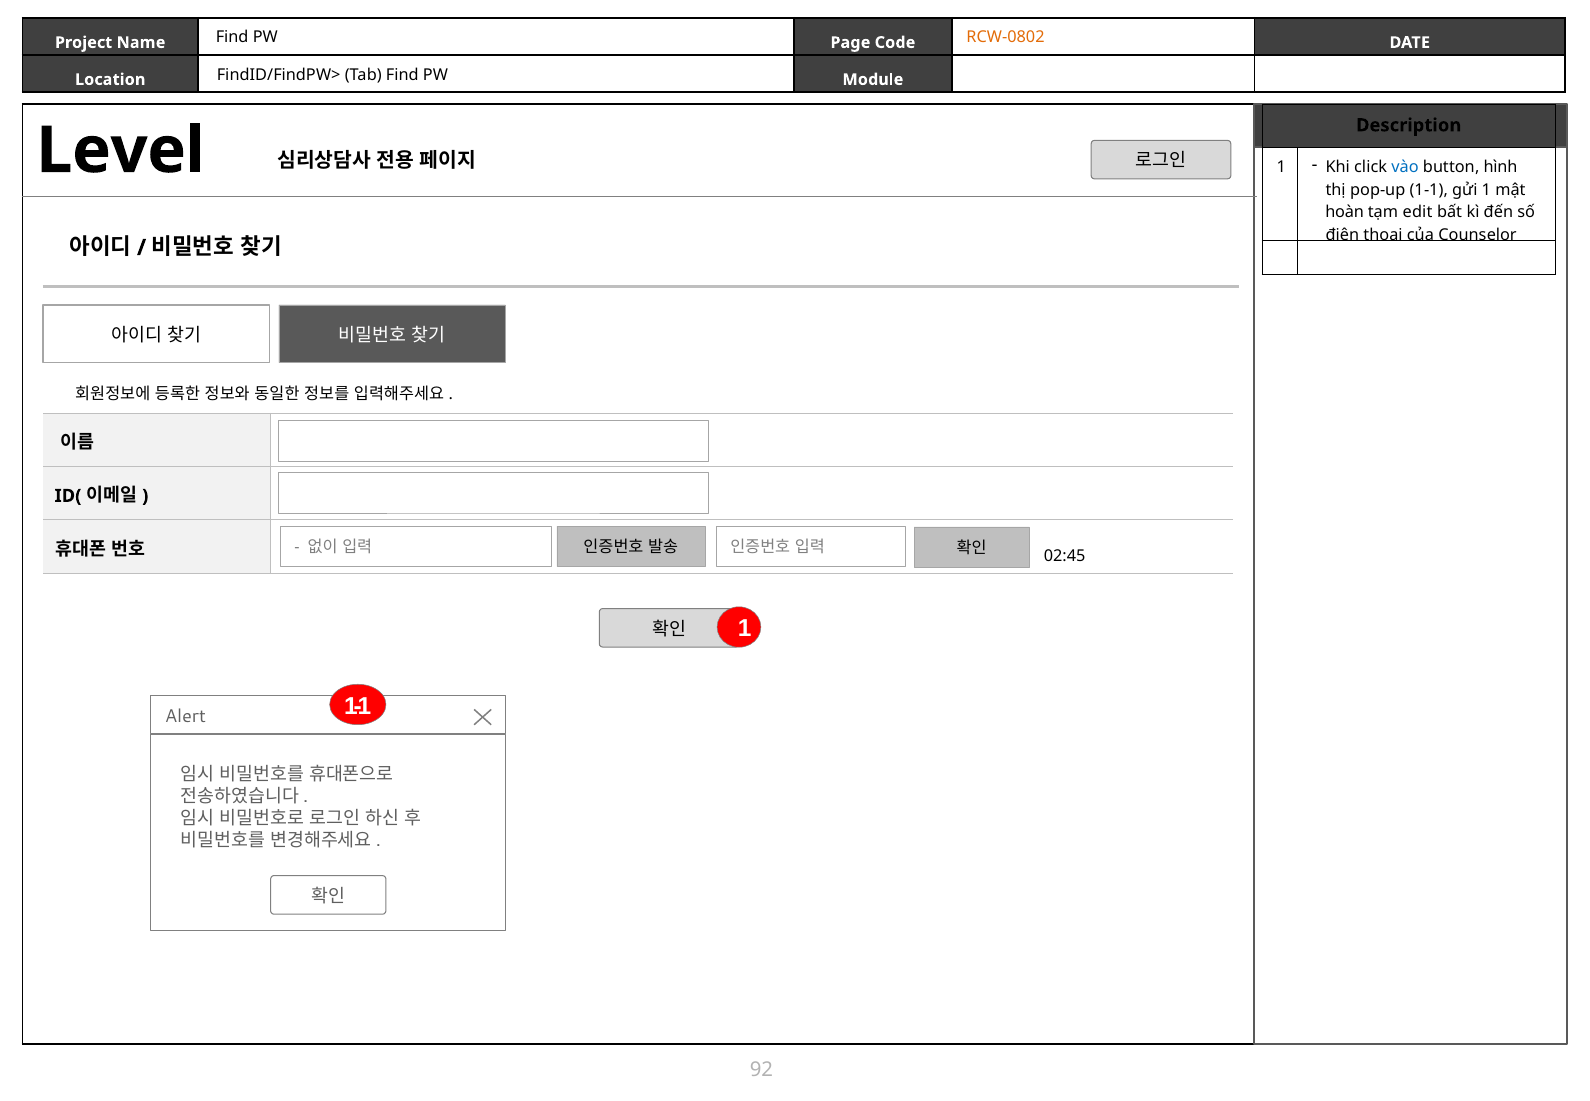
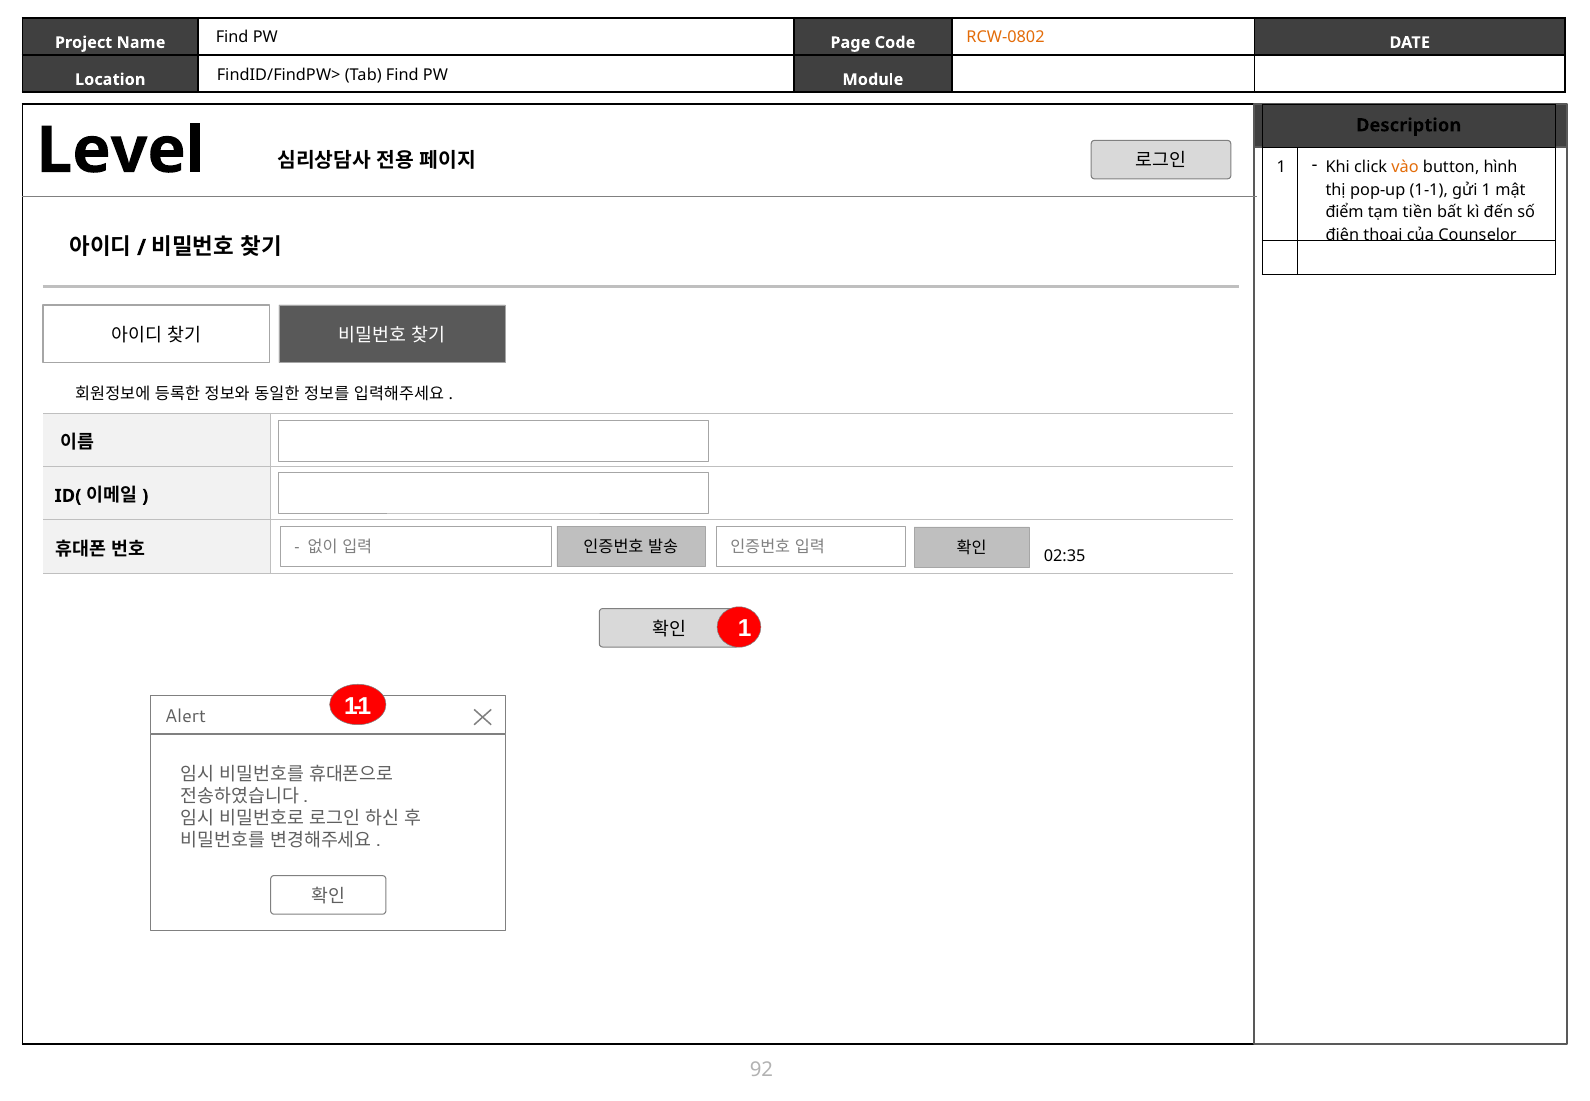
vào colour: blue -> orange
hoàn: hoàn -> điểm
edit: edit -> tiền
02:45: 02:45 -> 02:35
